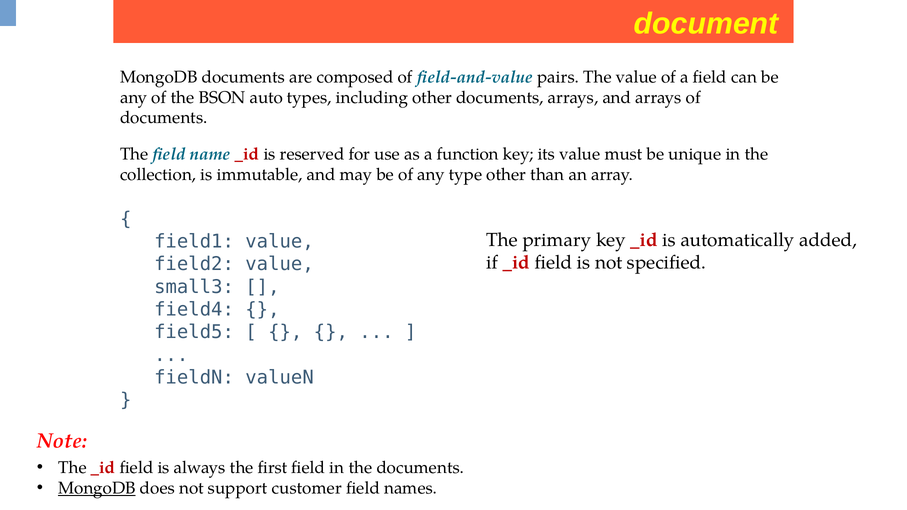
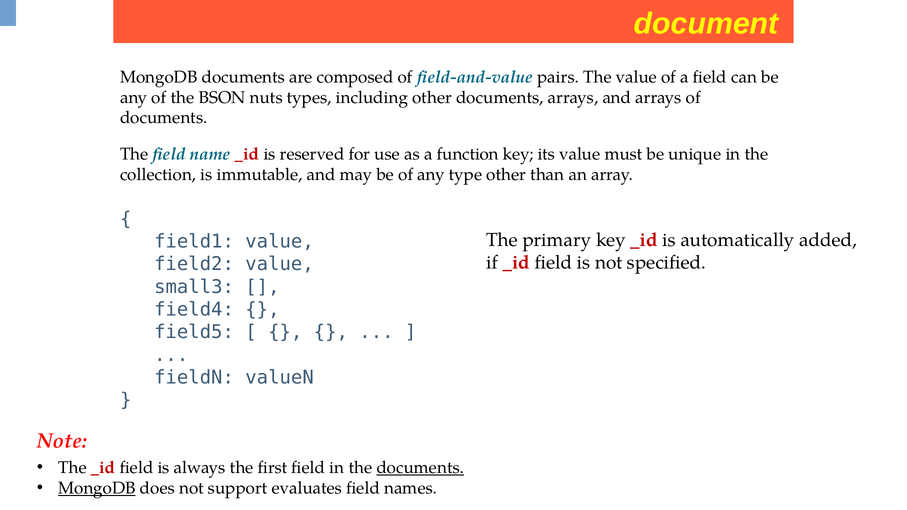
auto: auto -> nuts
documents at (420, 468) underline: none -> present
customer: customer -> evaluates
